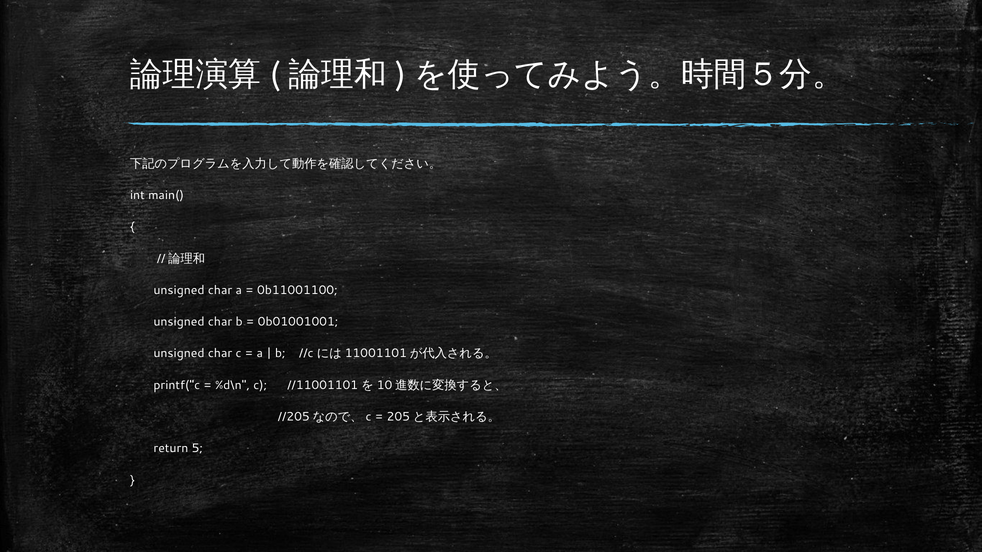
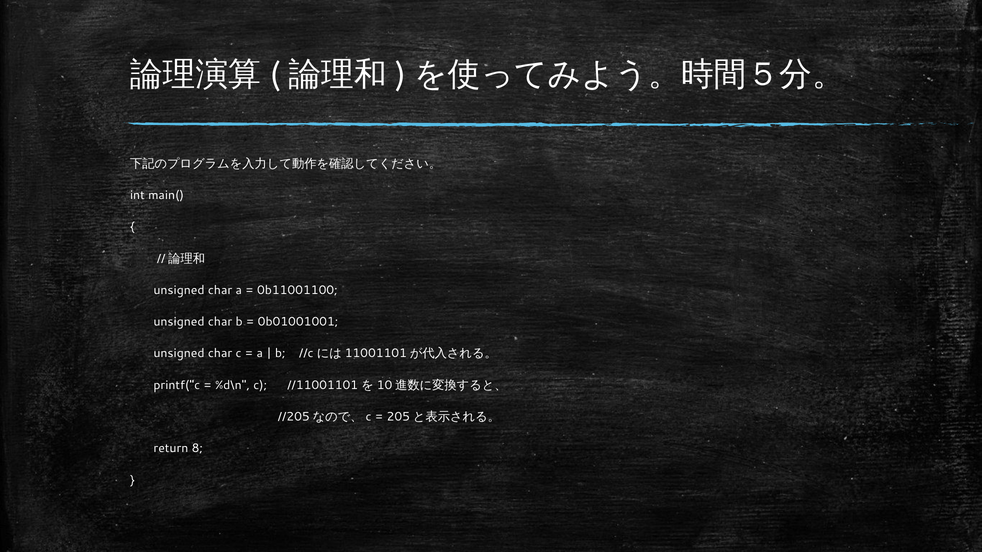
5: 5 -> 8
